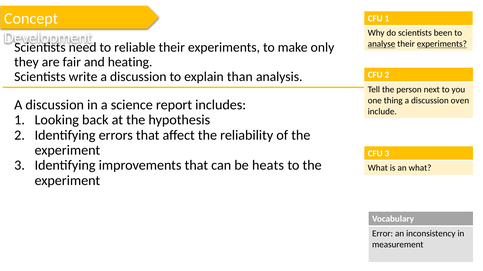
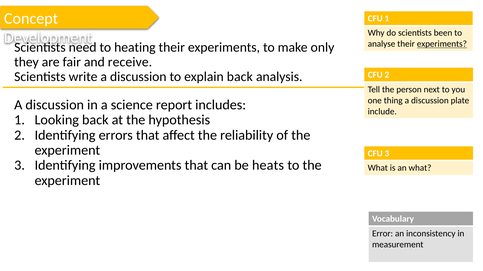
analyse underline: present -> none
reliable: reliable -> heating
heating: heating -> receive
explain than: than -> back
oven: oven -> plate
